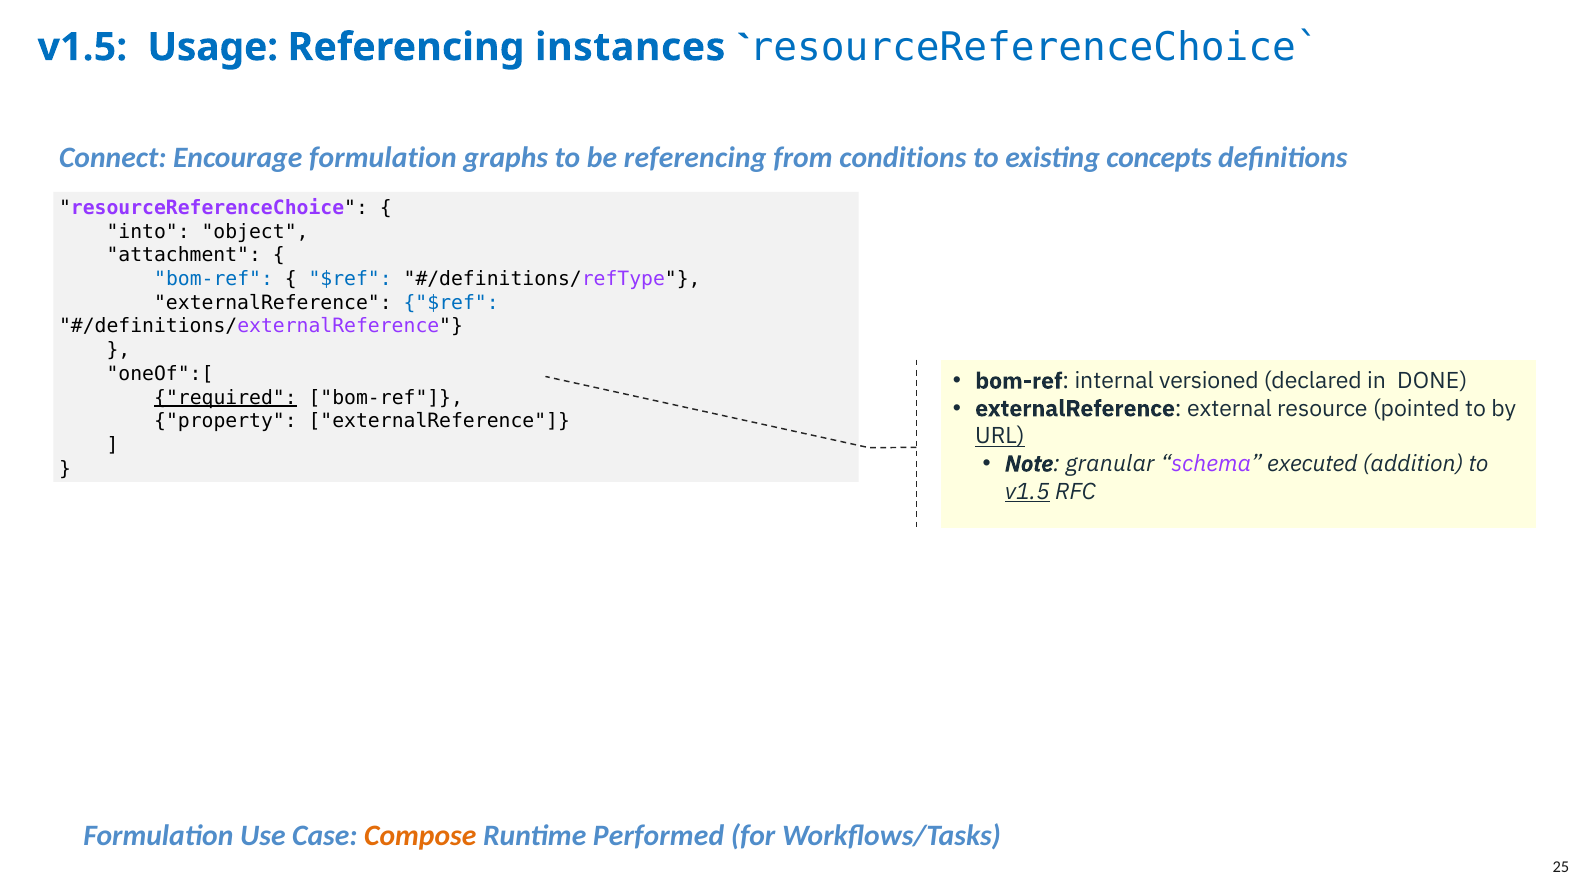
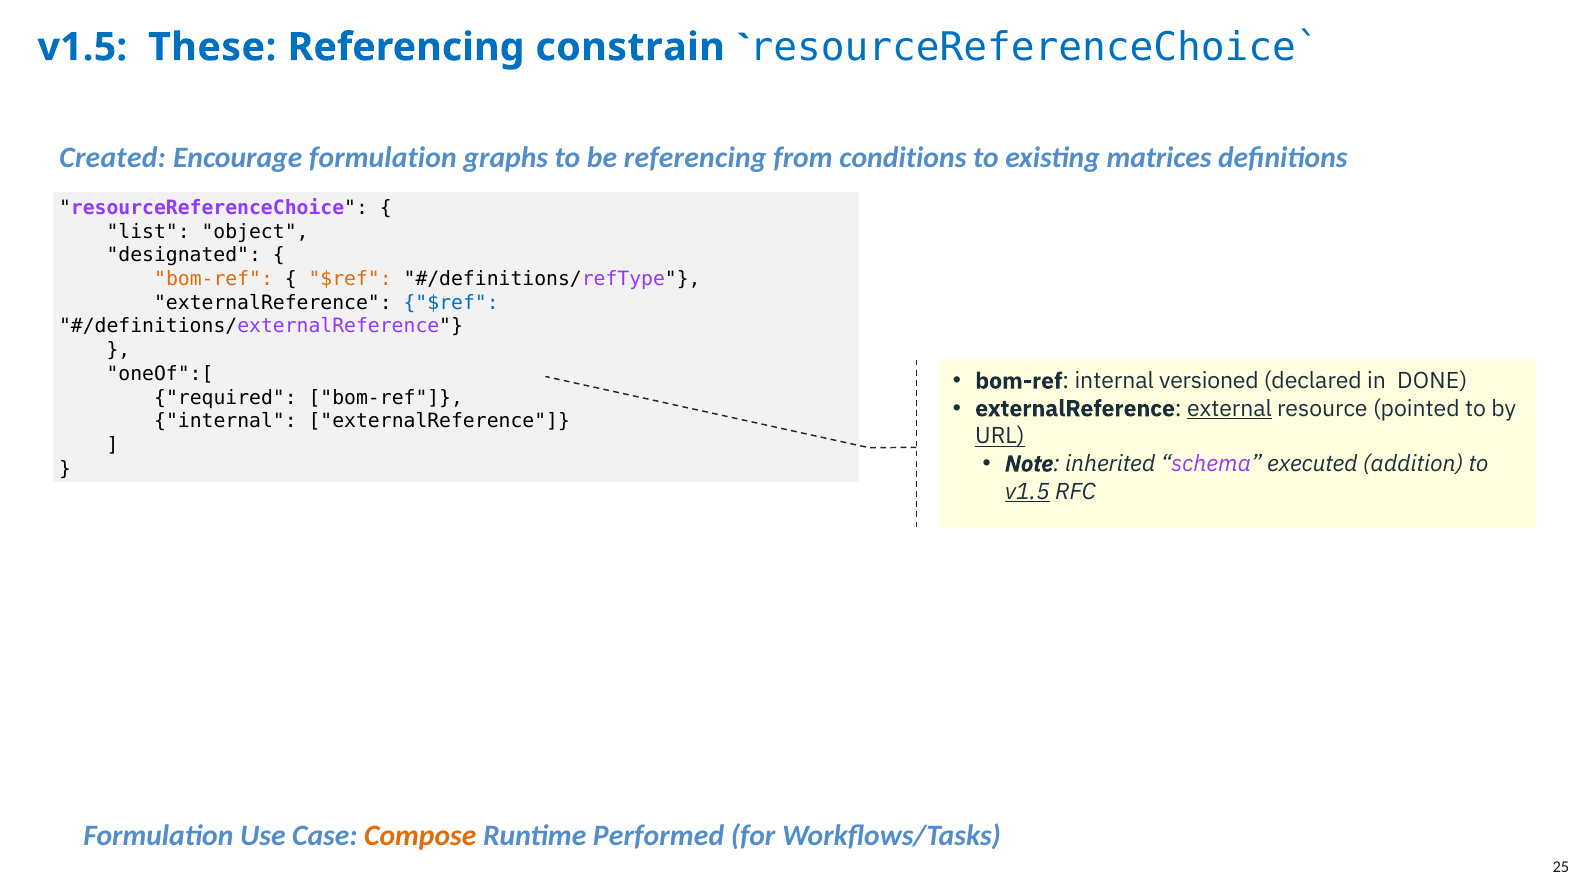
Usage: Usage -> These
instances: instances -> constrain
Connect: Connect -> Created
concepts: concepts -> matrices
into: into -> list
attachment: attachment -> designated
bom-ref at (214, 279) colour: blue -> orange
$ref at (350, 279) colour: blue -> orange
required underline: present -> none
external underline: none -> present
property at (225, 421): property -> internal
granular: granular -> inherited
